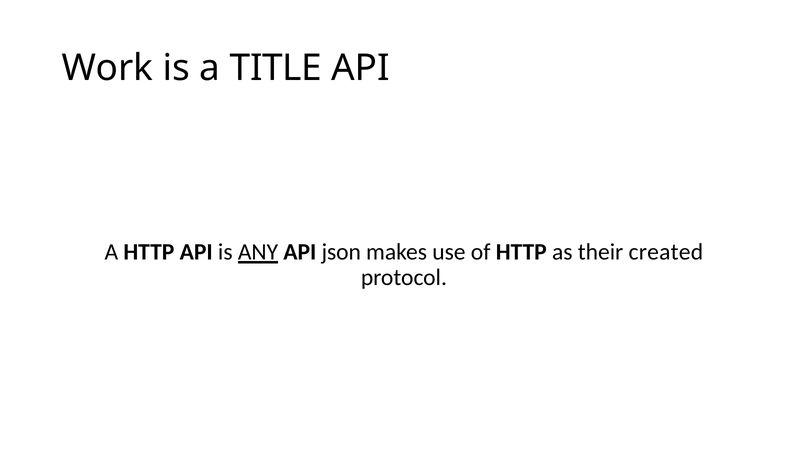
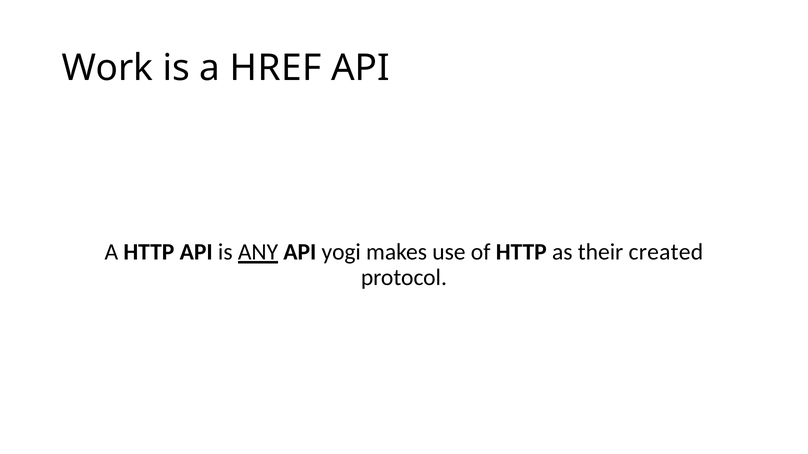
TITLE: TITLE -> HREF
json: json -> yogi
